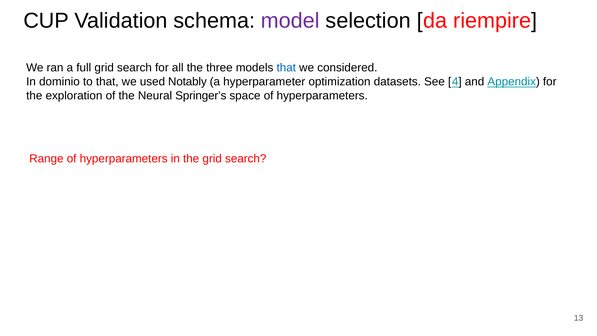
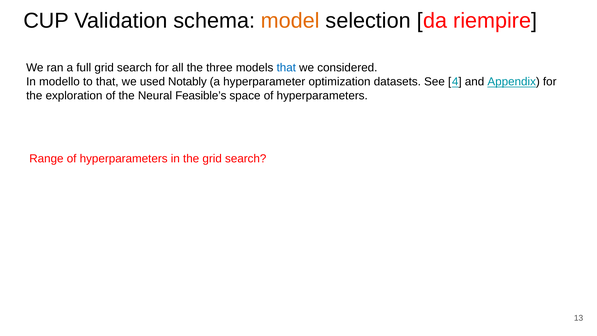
model colour: purple -> orange
dominio: dominio -> modello
Springer’s: Springer’s -> Feasible’s
